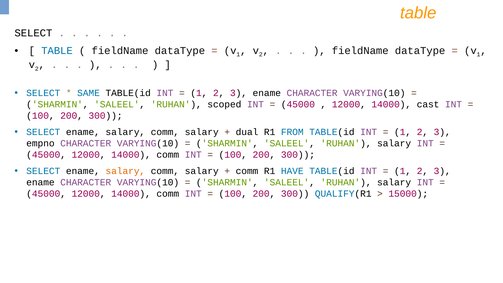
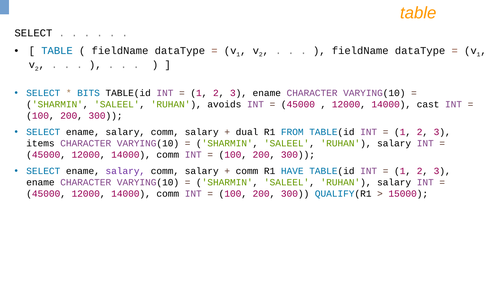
SAME: SAME -> BITS
scoped: scoped -> avoids
empno: empno -> items
salary at (125, 171) colour: orange -> purple
